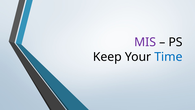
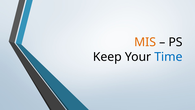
MIS colour: purple -> orange
